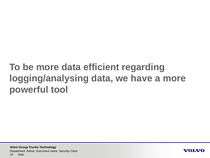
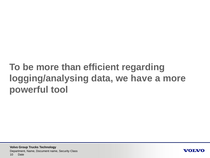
more data: data -> than
